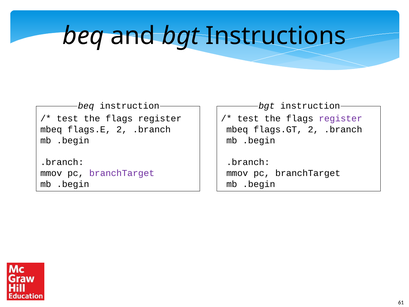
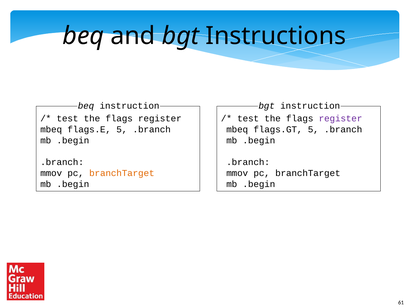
flags.E 2: 2 -> 5
flags.GT 2: 2 -> 5
branchTarget at (122, 173) colour: purple -> orange
